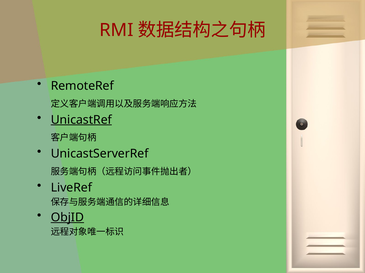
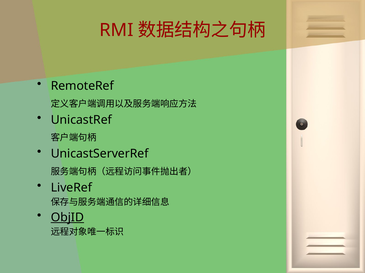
UnicastRef underline: present -> none
